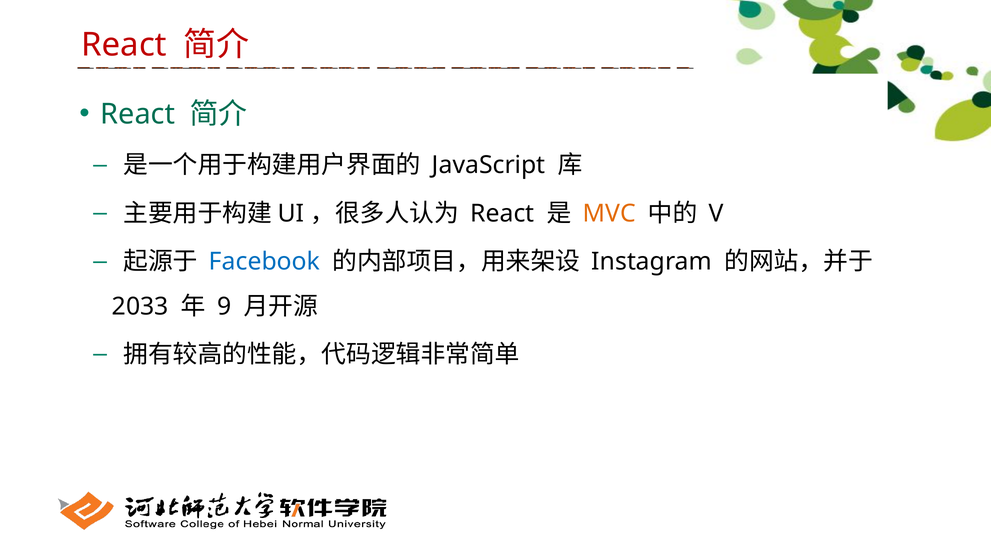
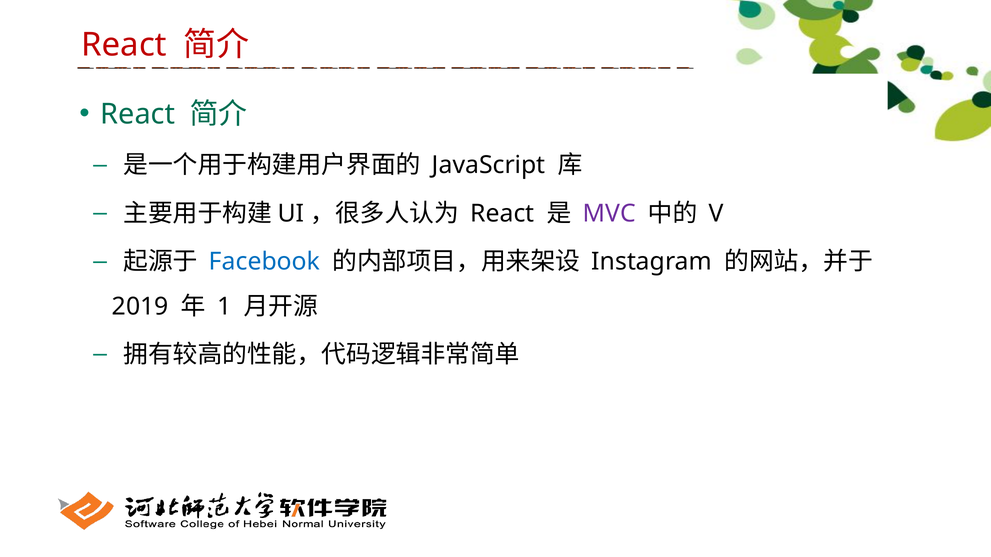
MVC colour: orange -> purple
2033: 2033 -> 2019
9: 9 -> 1
